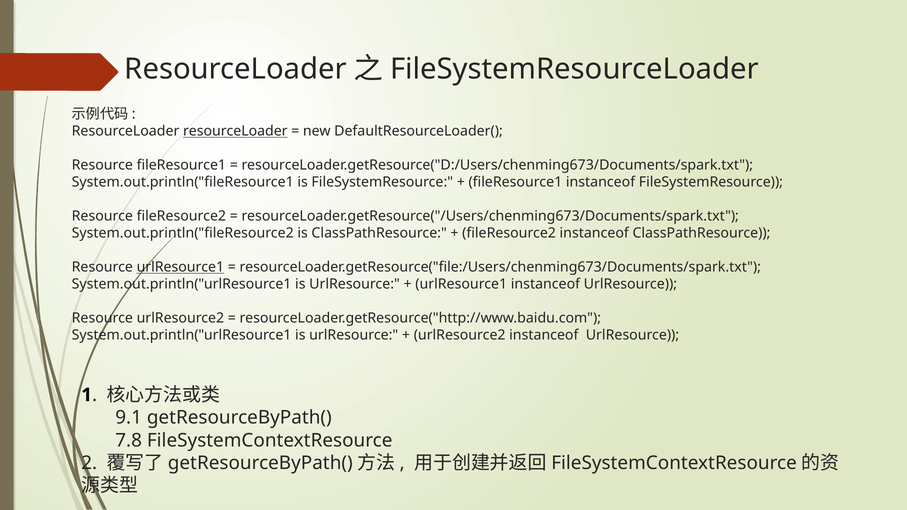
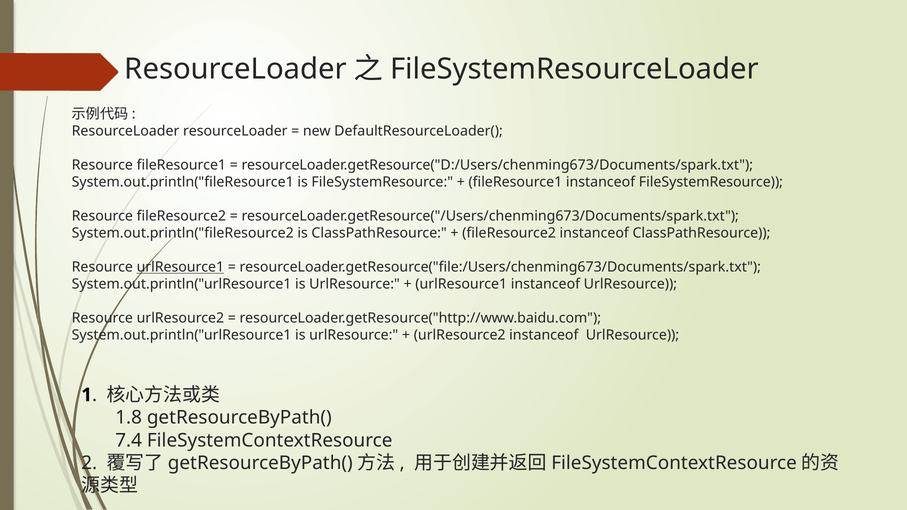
resourceLoader at (235, 131) underline: present -> none
9.1: 9.1 -> 1.8
7.8: 7.8 -> 7.4
